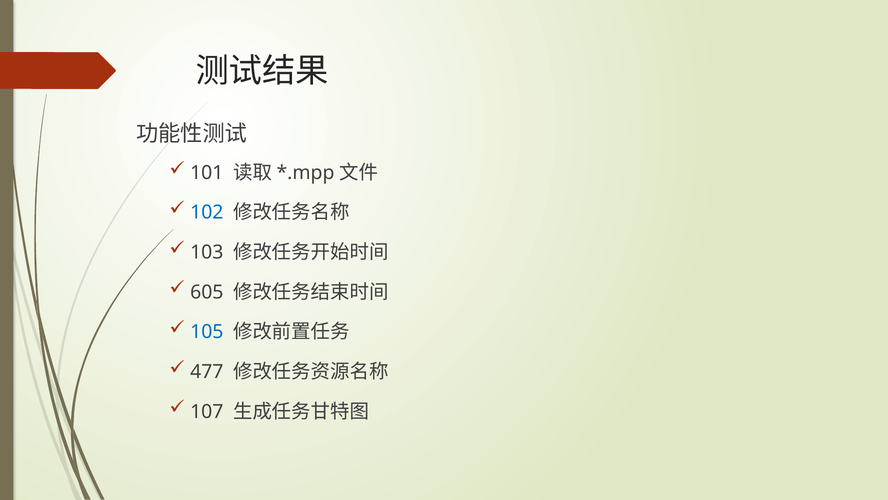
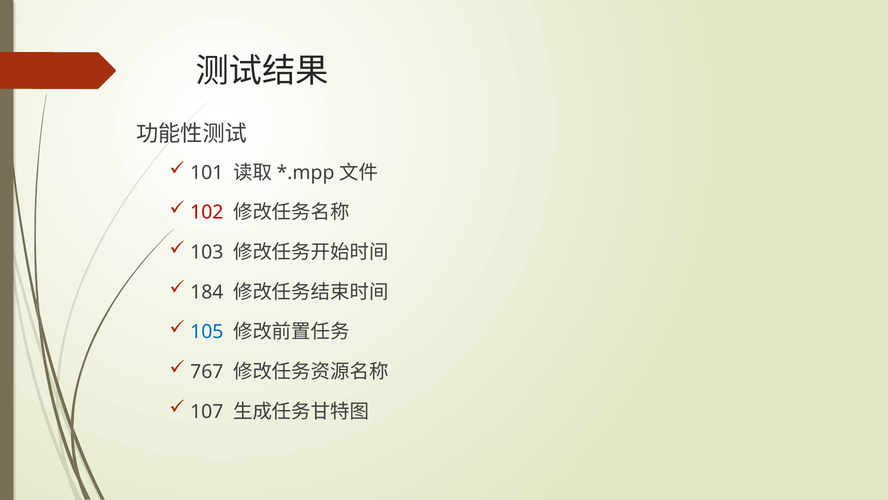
102 colour: blue -> red
605: 605 -> 184
477: 477 -> 767
